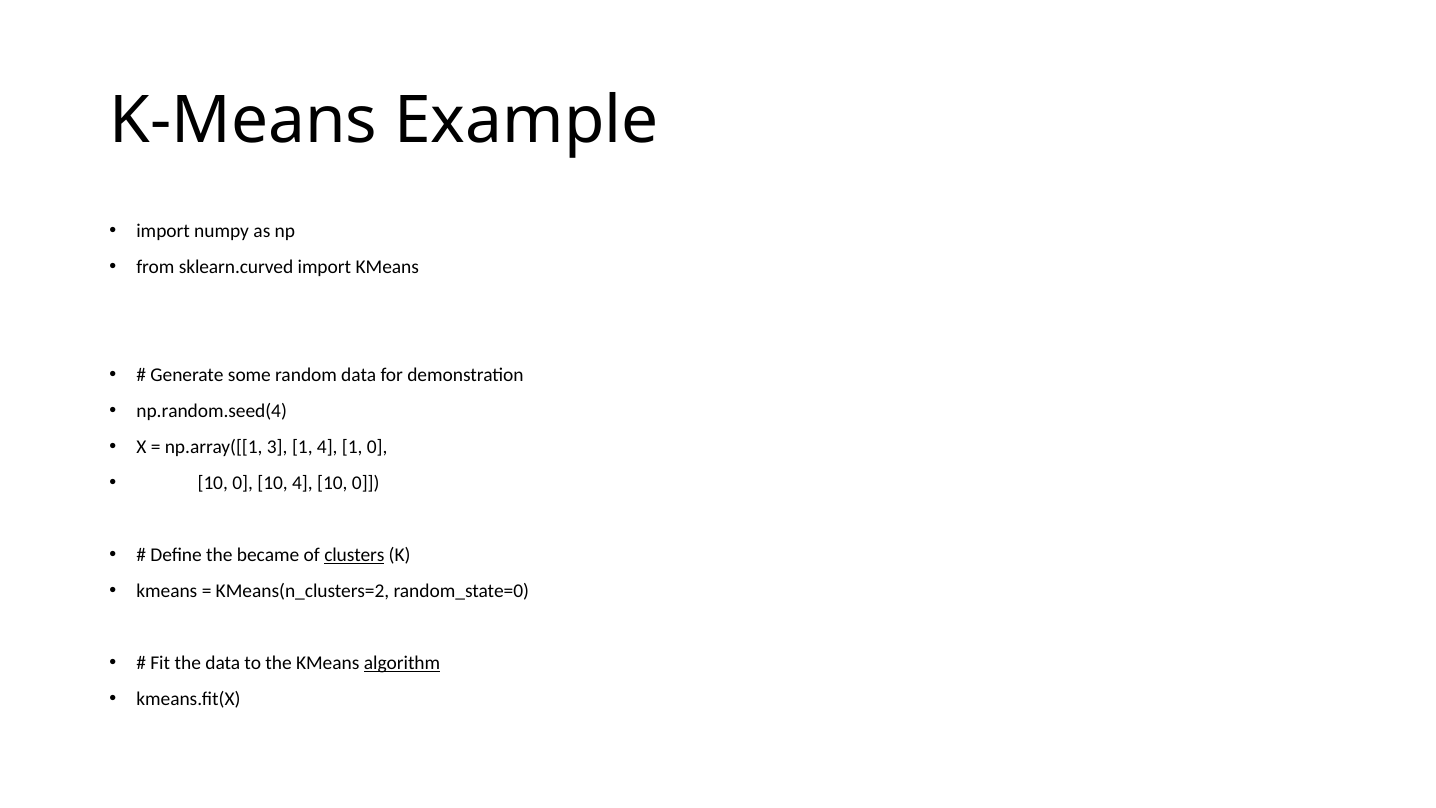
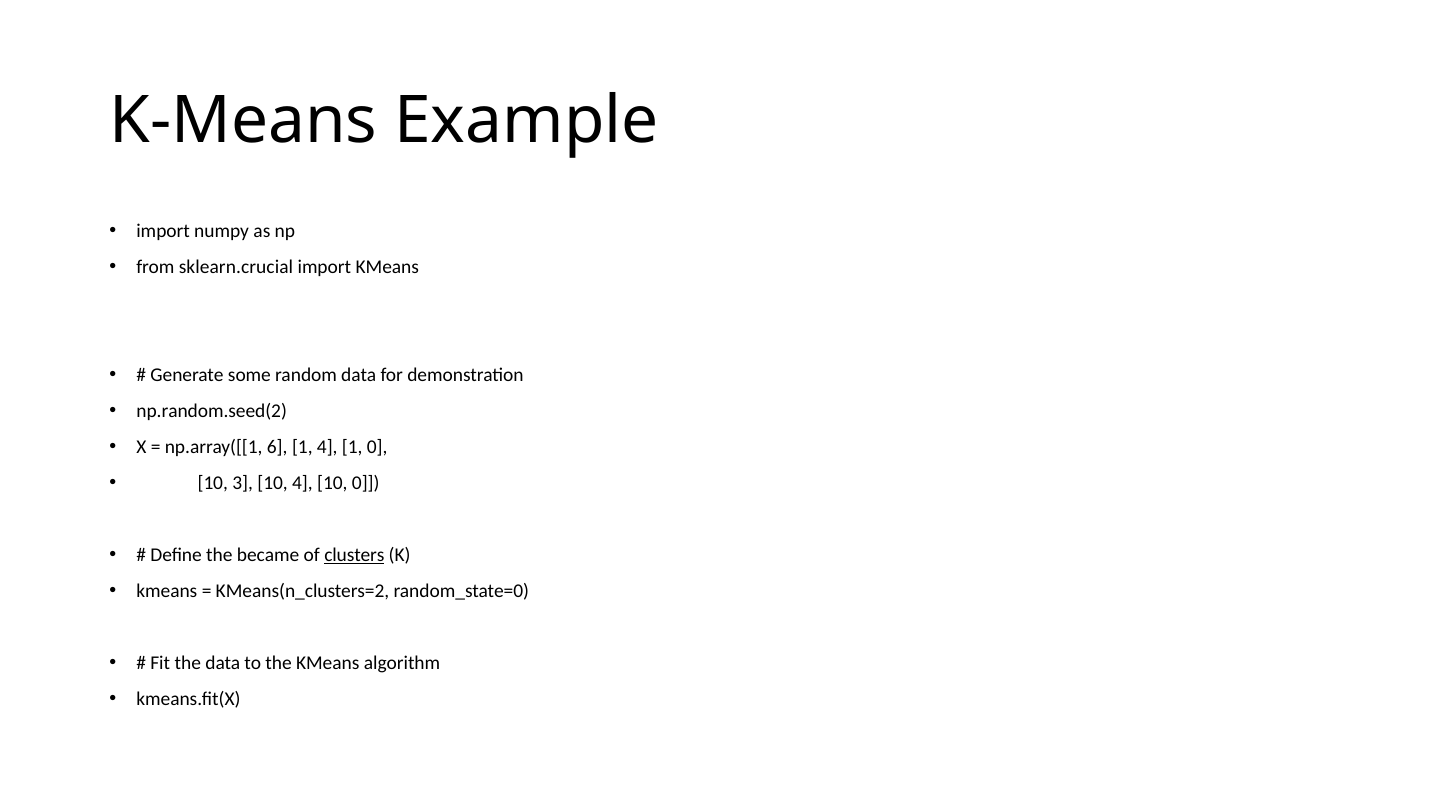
sklearn.curved: sklearn.curved -> sklearn.crucial
np.random.seed(4: np.random.seed(4 -> np.random.seed(2
3: 3 -> 6
0 at (243, 483): 0 -> 3
algorithm underline: present -> none
